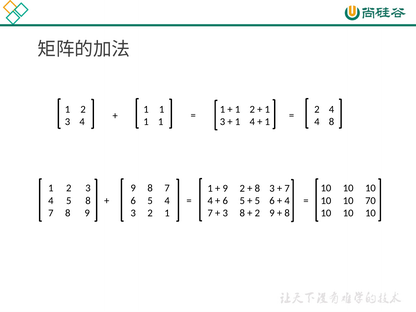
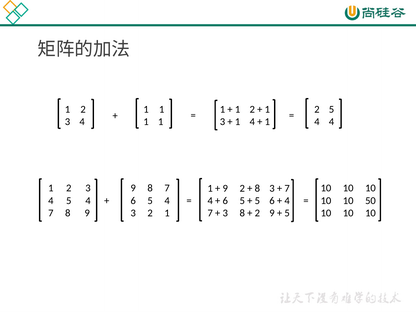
2 4: 4 -> 5
4 8: 8 -> 4
4 5 8: 8 -> 4
70: 70 -> 50
8 at (287, 213): 8 -> 5
